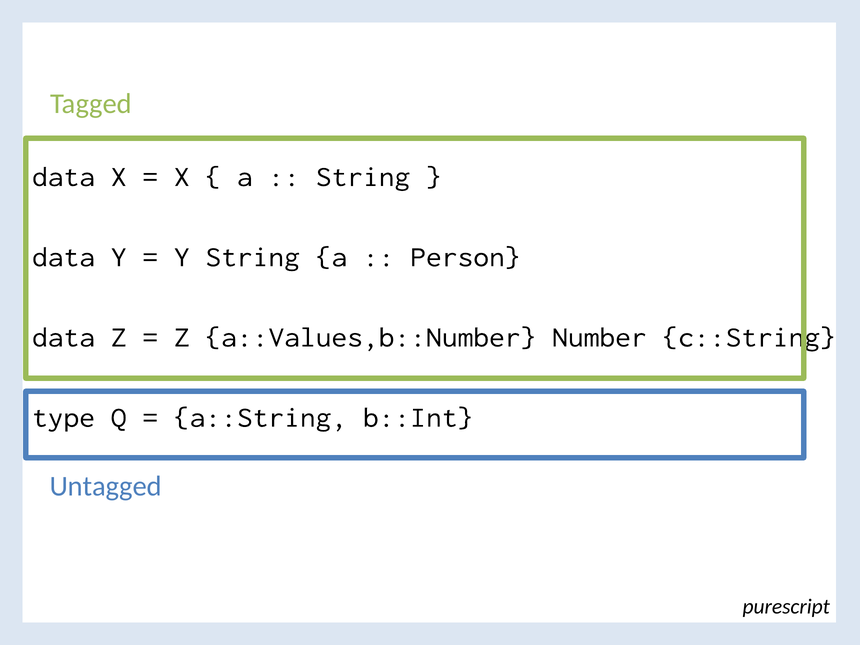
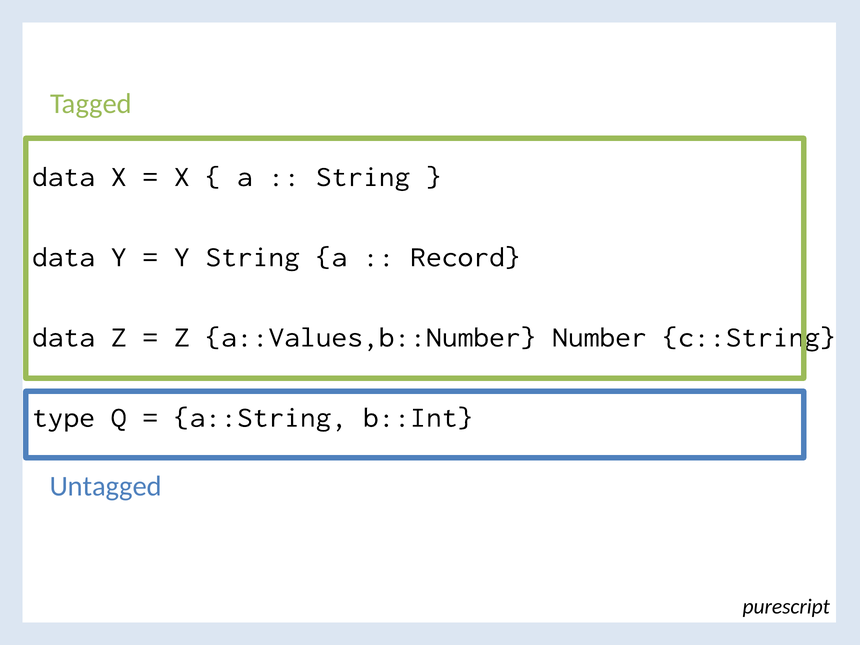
Person: Person -> Record
